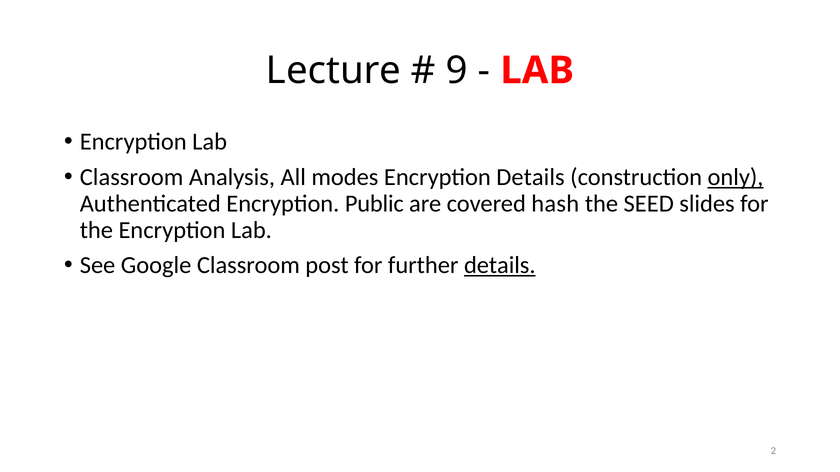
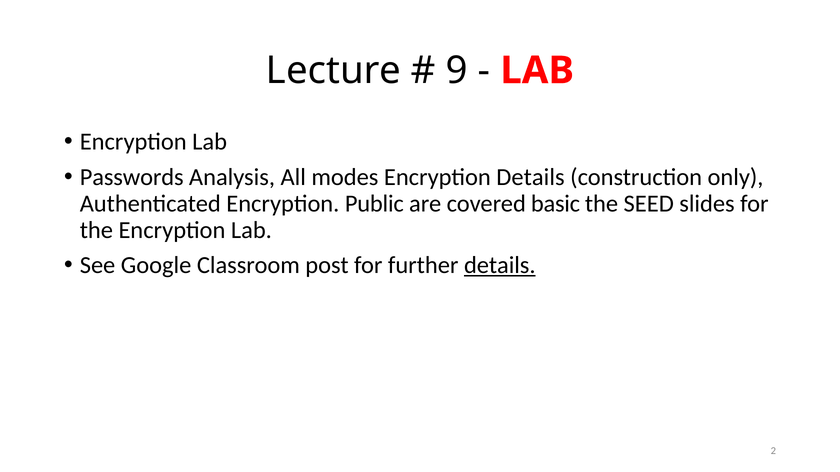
Classroom at (132, 177): Classroom -> Passwords
only underline: present -> none
hash: hash -> basic
